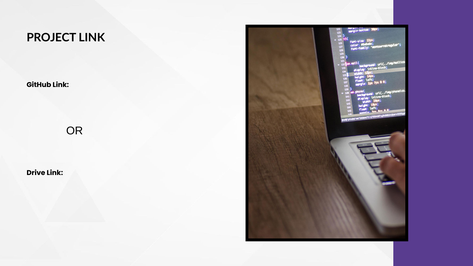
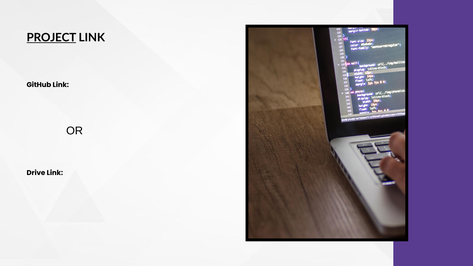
PROJECT underline: none -> present
